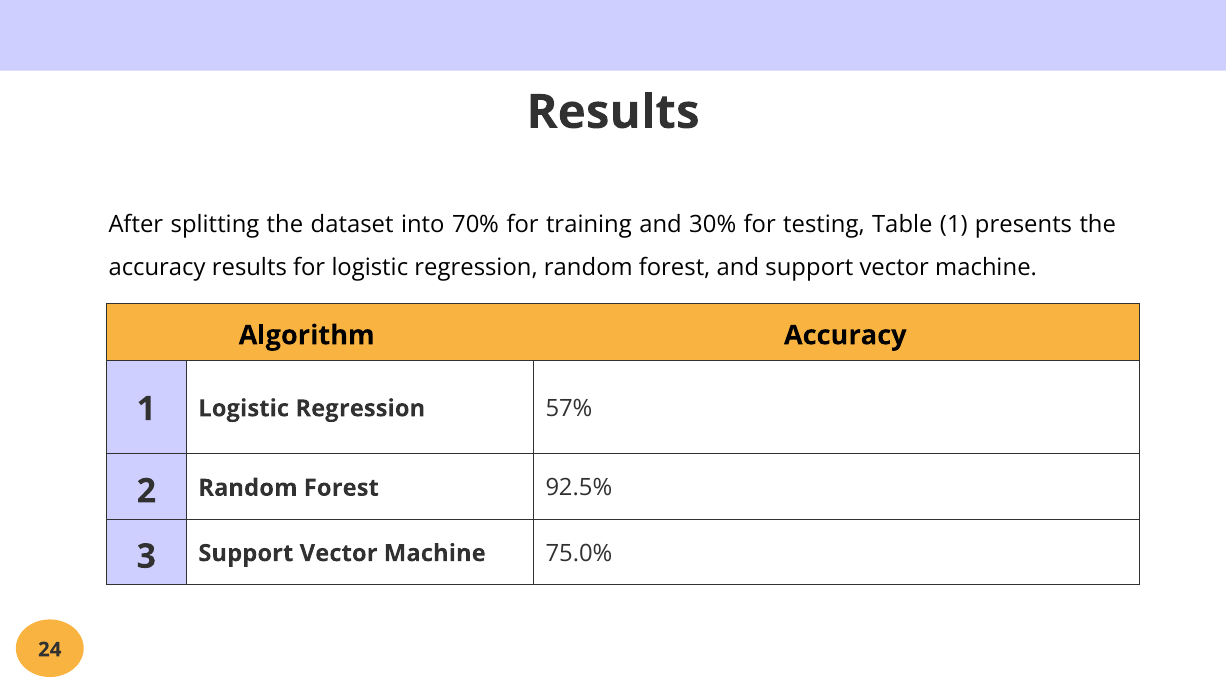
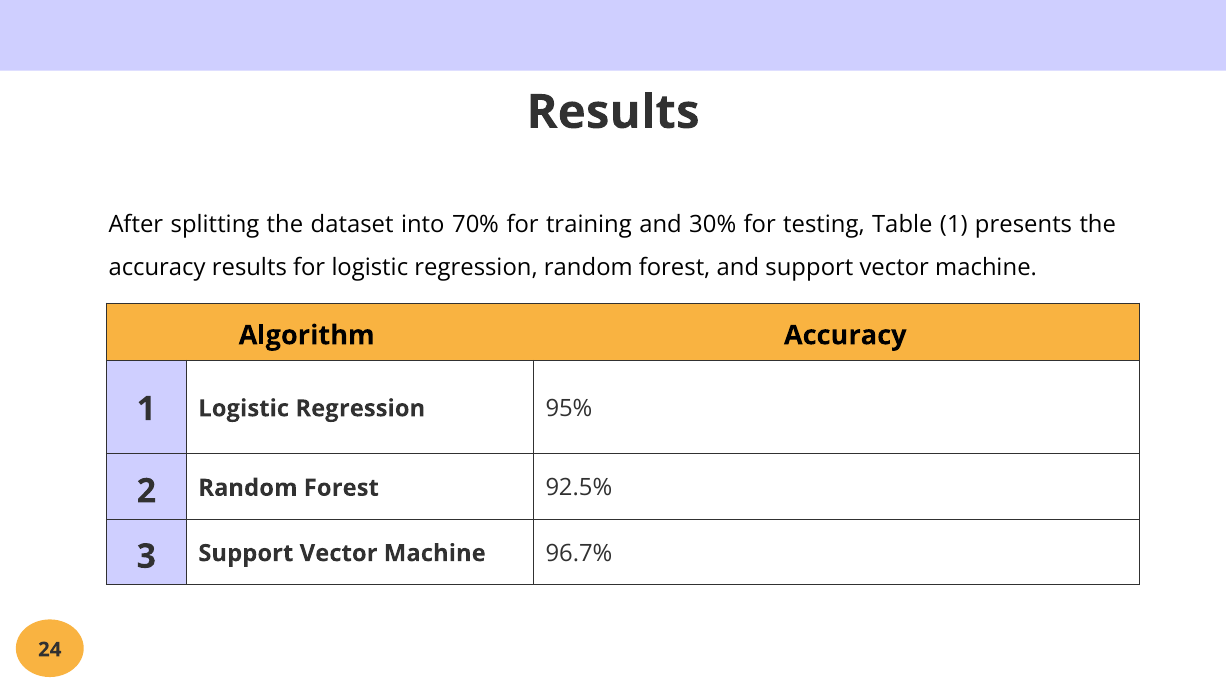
57%: 57% -> 95%
75.0%: 75.0% -> 96.7%
